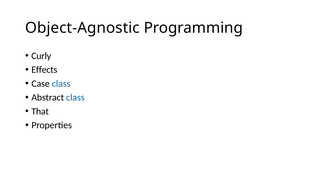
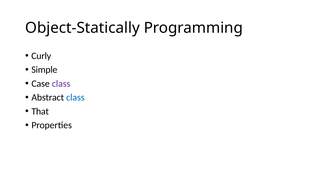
Object-Agnostic: Object-Agnostic -> Object-Statically
Effects: Effects -> Simple
class at (61, 84) colour: blue -> purple
